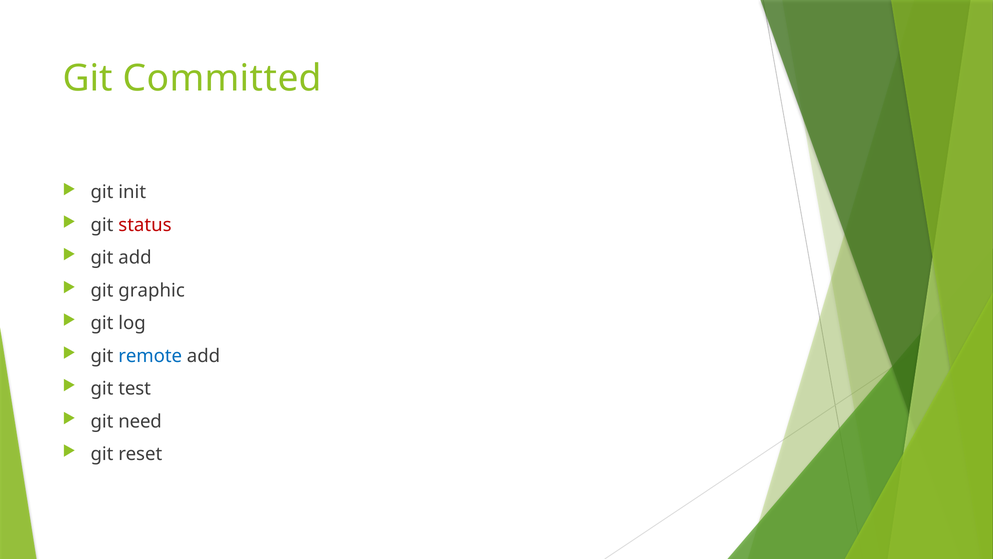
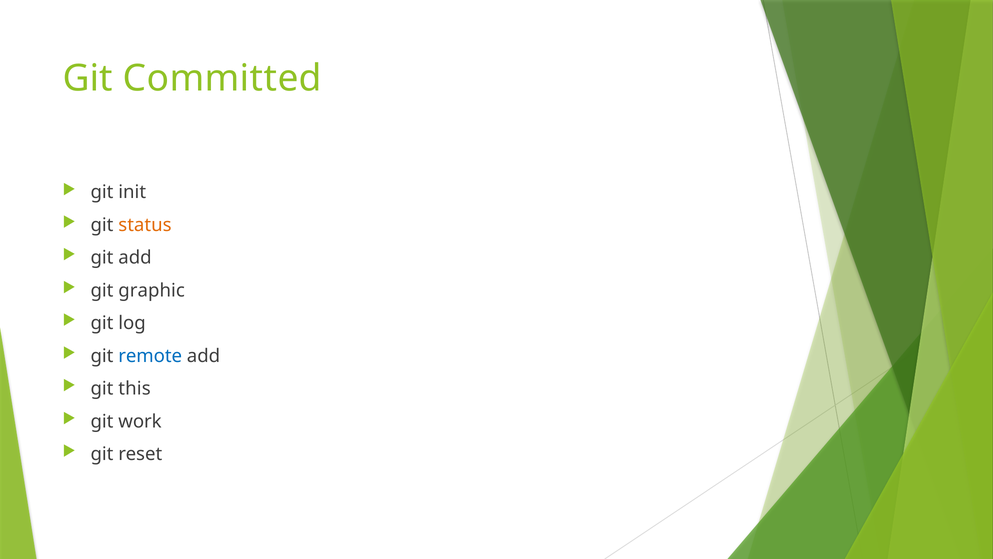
status colour: red -> orange
test: test -> this
need: need -> work
